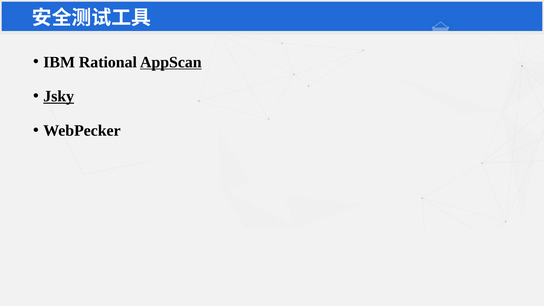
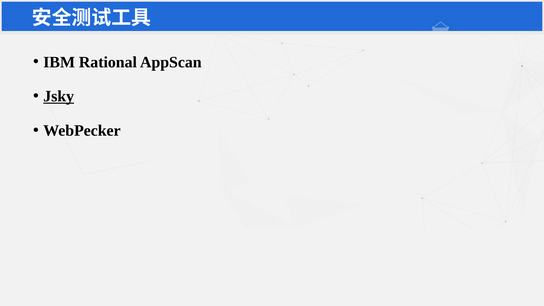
AppScan underline: present -> none
